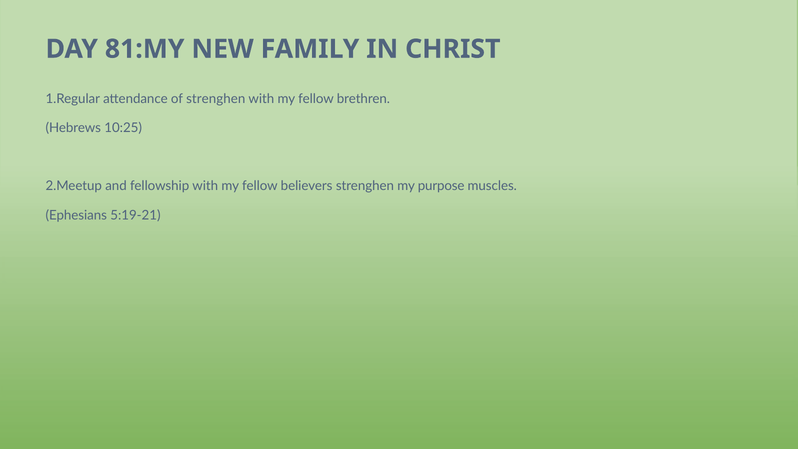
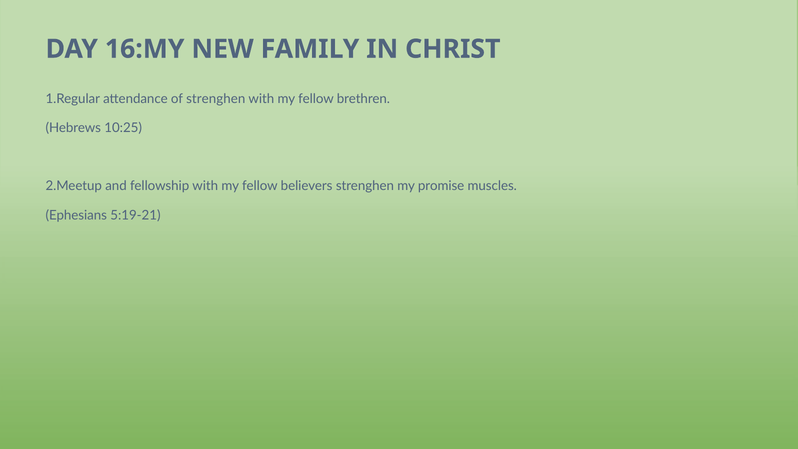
81:MY: 81:MY -> 16:MY
purpose: purpose -> promise
